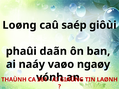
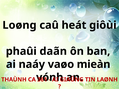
saép: saép -> heát
ngaøy: ngaøy -> mieàn
